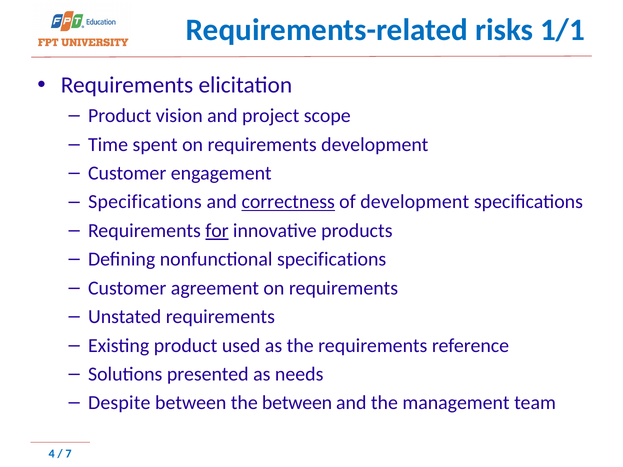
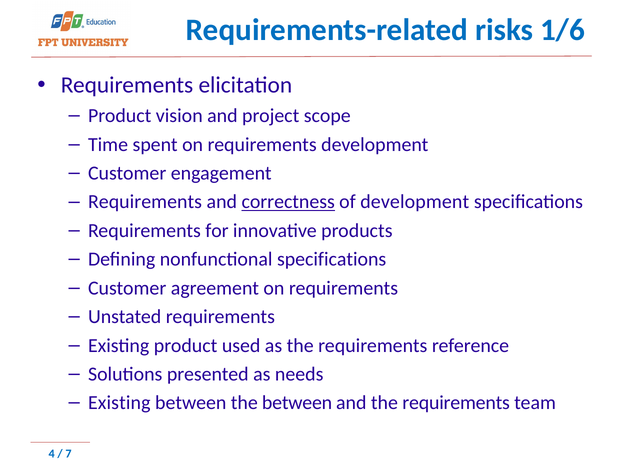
1/1: 1/1 -> 1/6
Specifications at (145, 202): Specifications -> Requirements
for underline: present -> none
Despite at (119, 403): Despite -> Existing
and the management: management -> requirements
